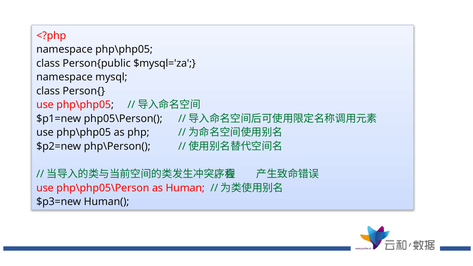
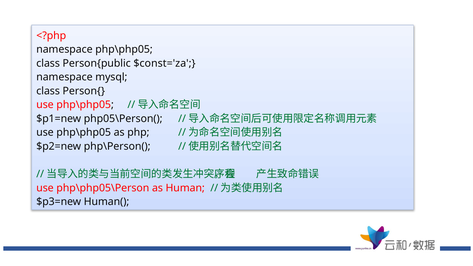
$mysql='za: $mysql='za -> $const='za
